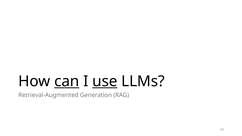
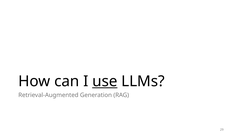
can underline: present -> none
